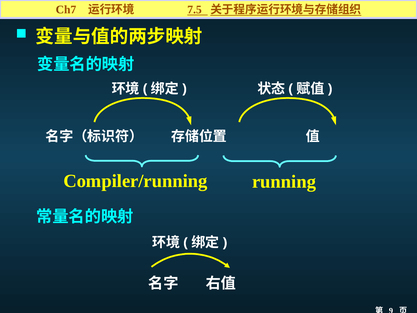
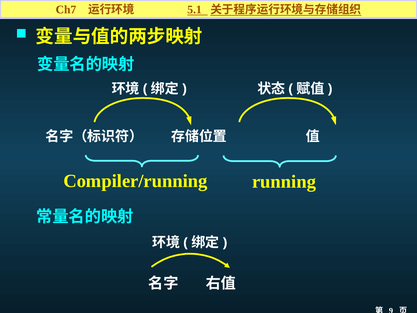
7.5: 7.5 -> 5.1
